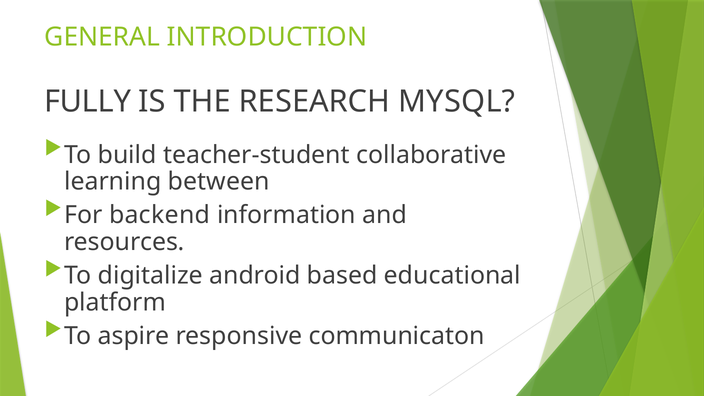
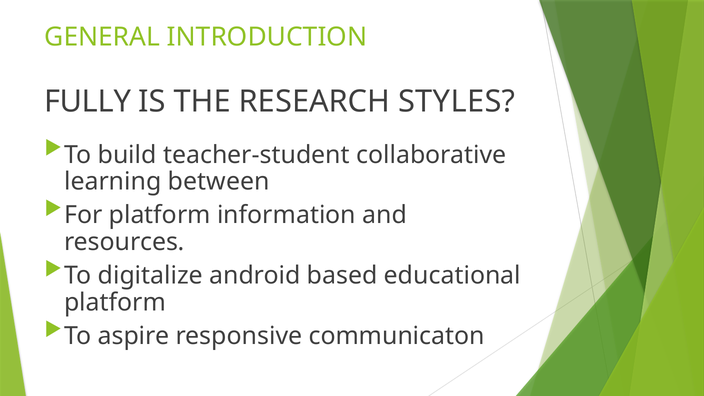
MYSQL: MYSQL -> STYLES
For backend: backend -> platform
